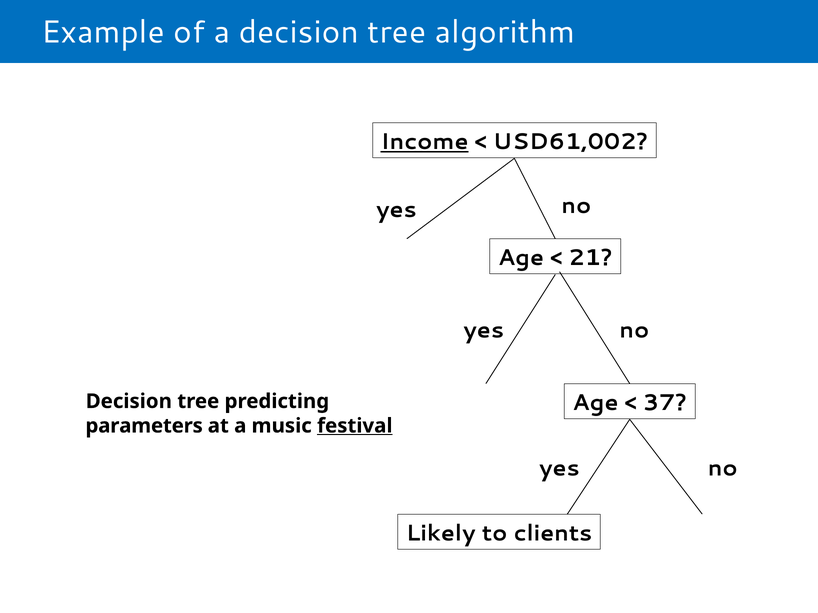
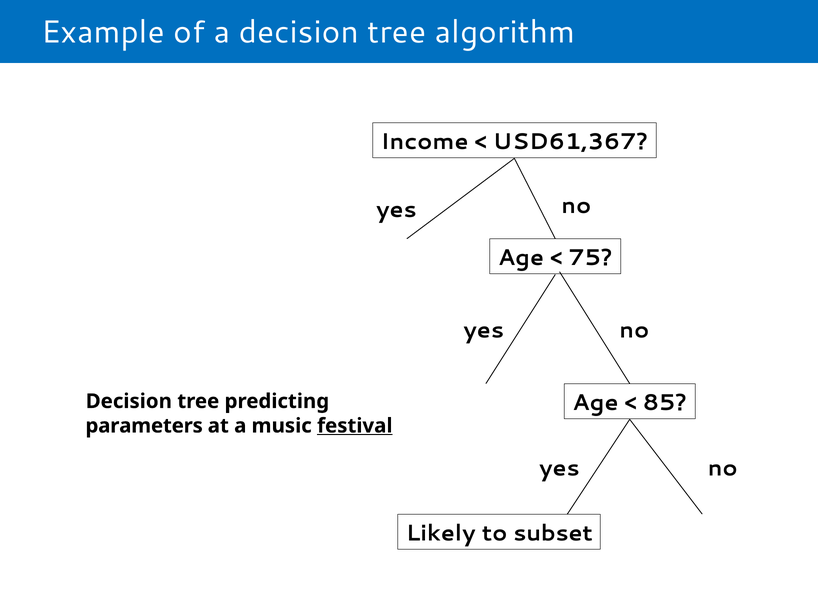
Income underline: present -> none
USD61,002: USD61,002 -> USD61,367
21: 21 -> 75
37: 37 -> 85
clients: clients -> subset
